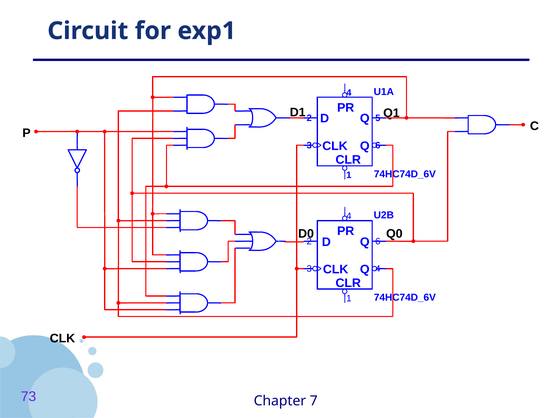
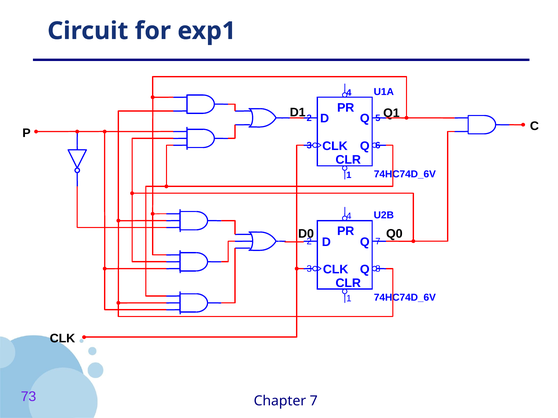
6 at (378, 242): 6 -> 7
Q 4: 4 -> 8
